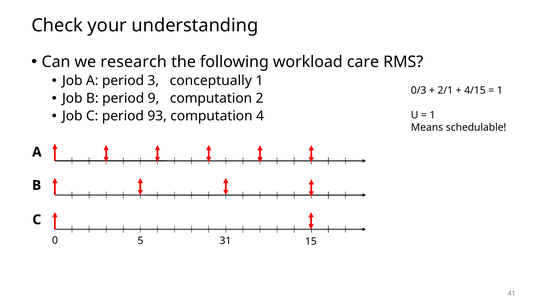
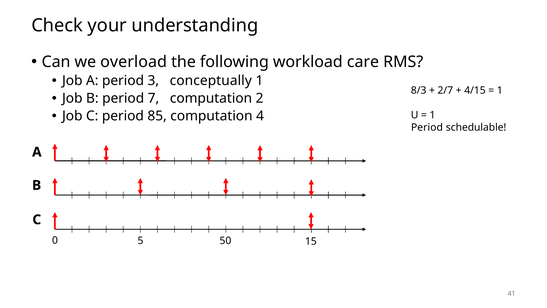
research: research -> overload
0/3: 0/3 -> 8/3
2/1: 2/1 -> 2/7
9: 9 -> 7
93: 93 -> 85
Means at (427, 127): Means -> Period
31: 31 -> 50
